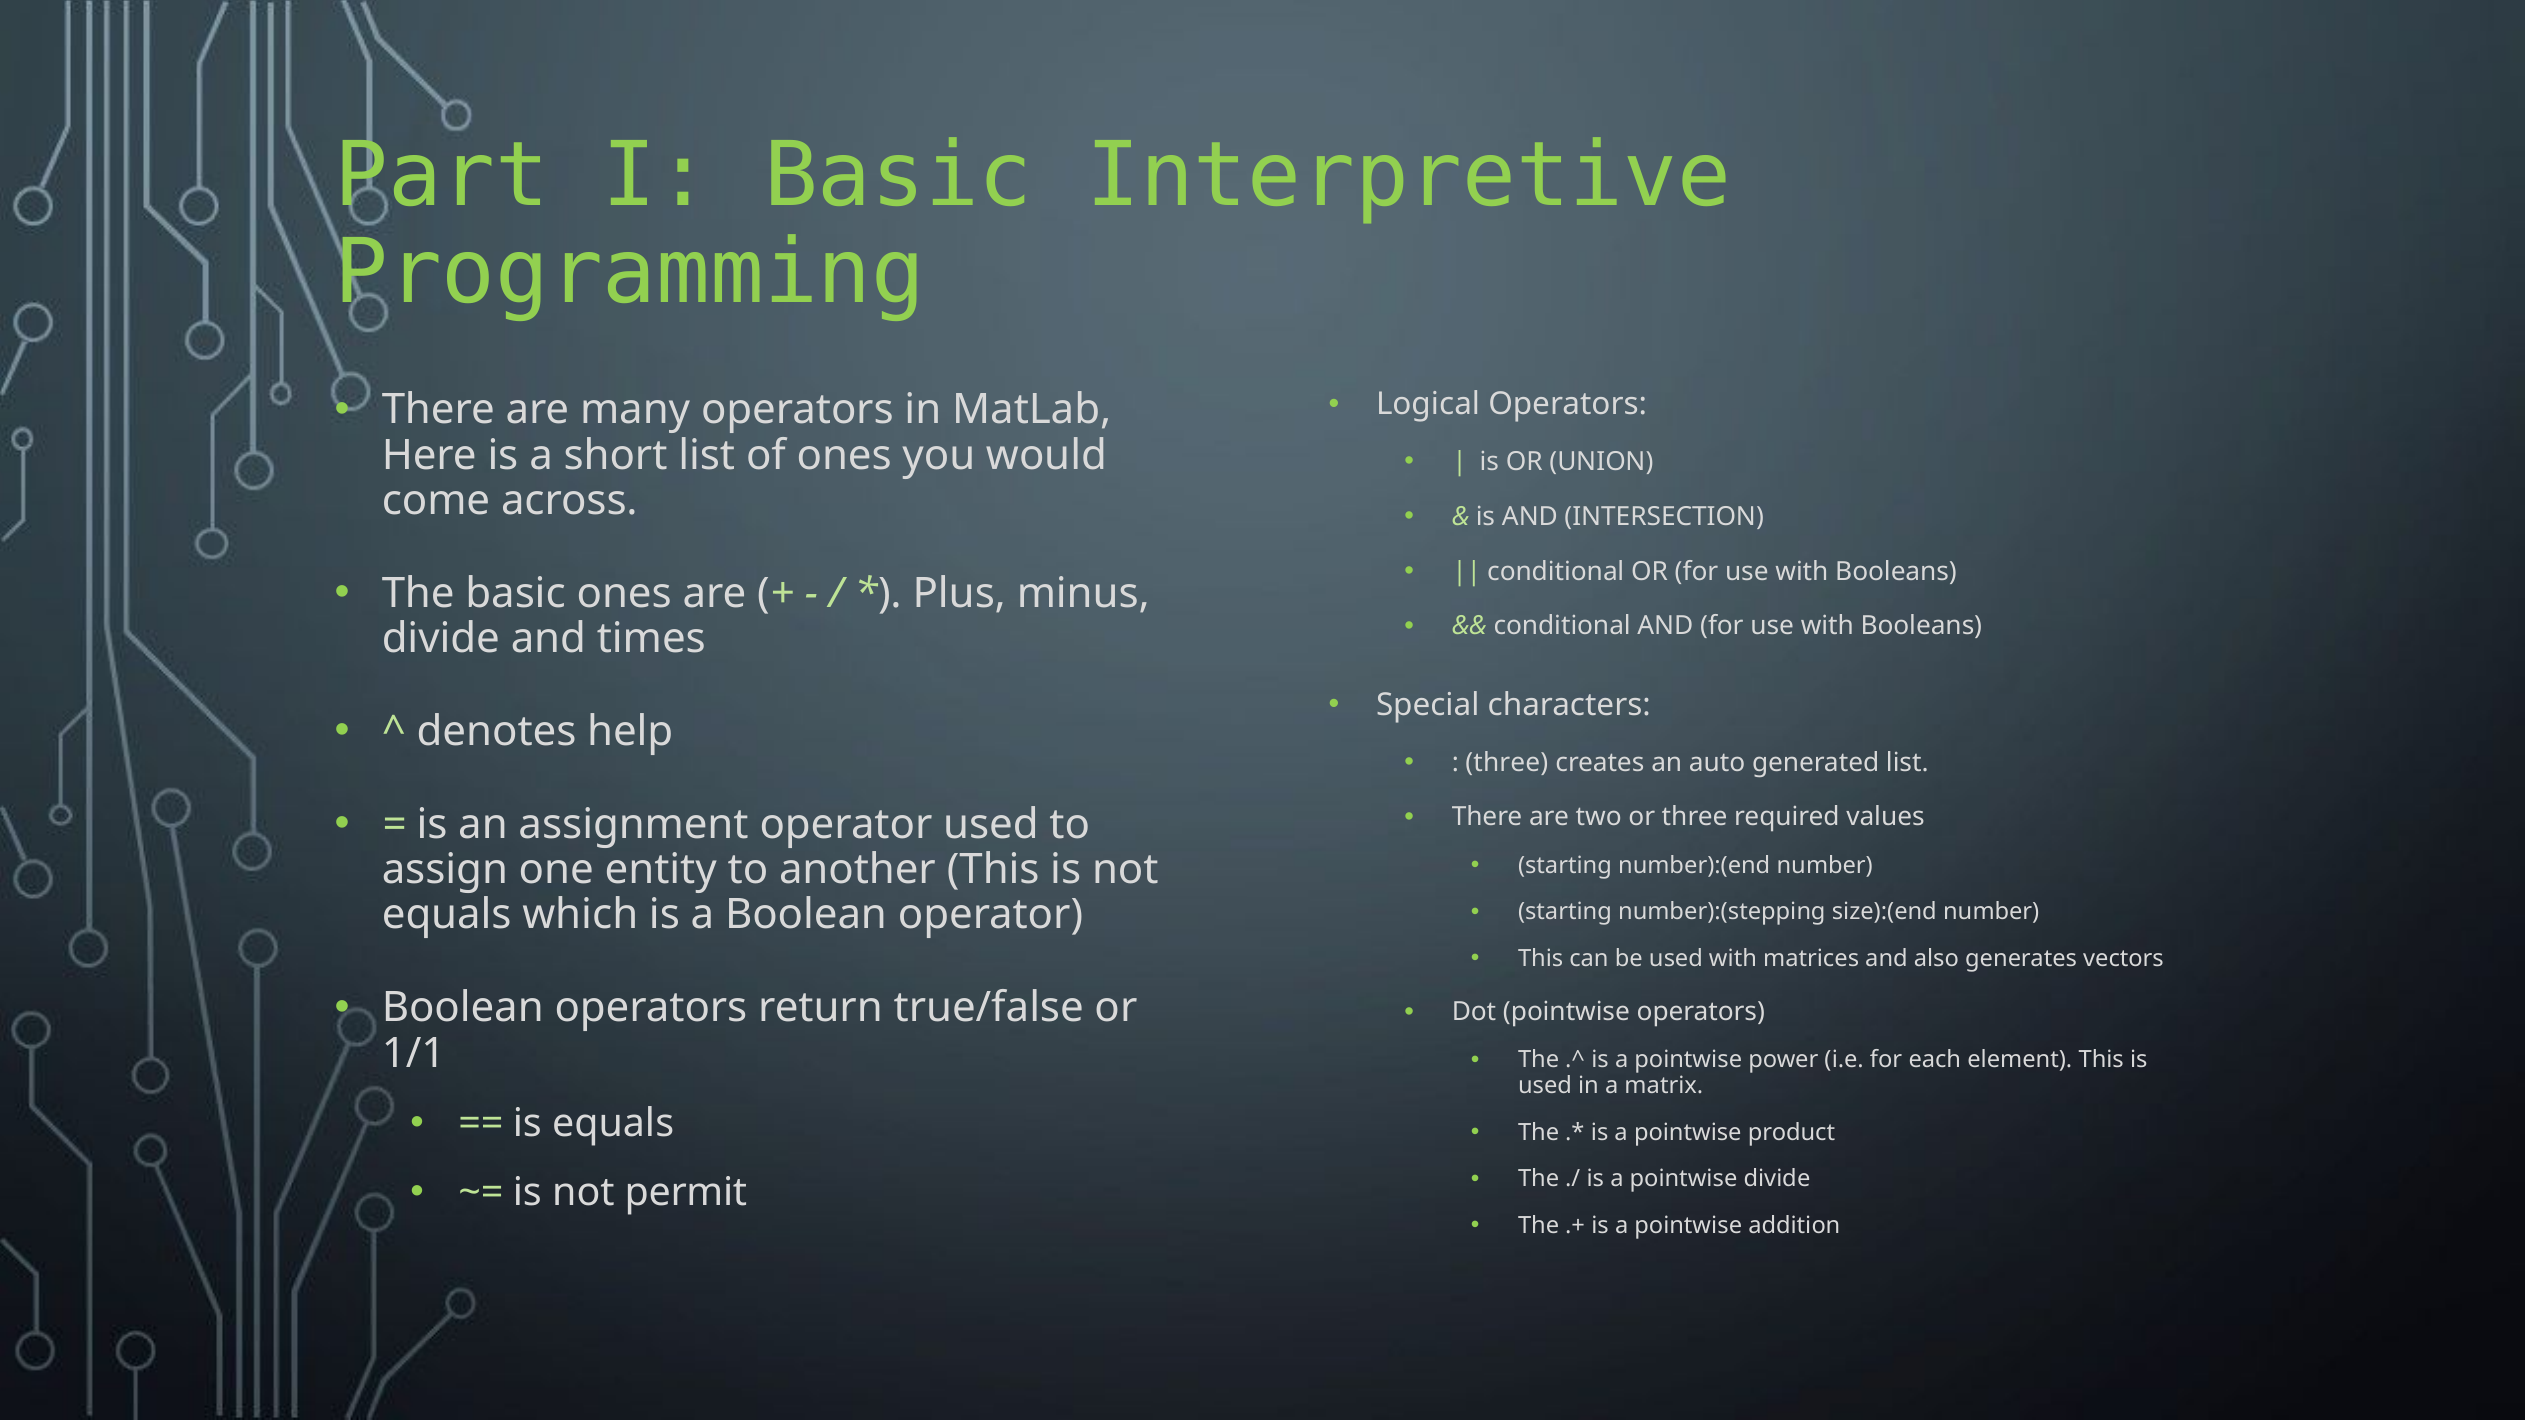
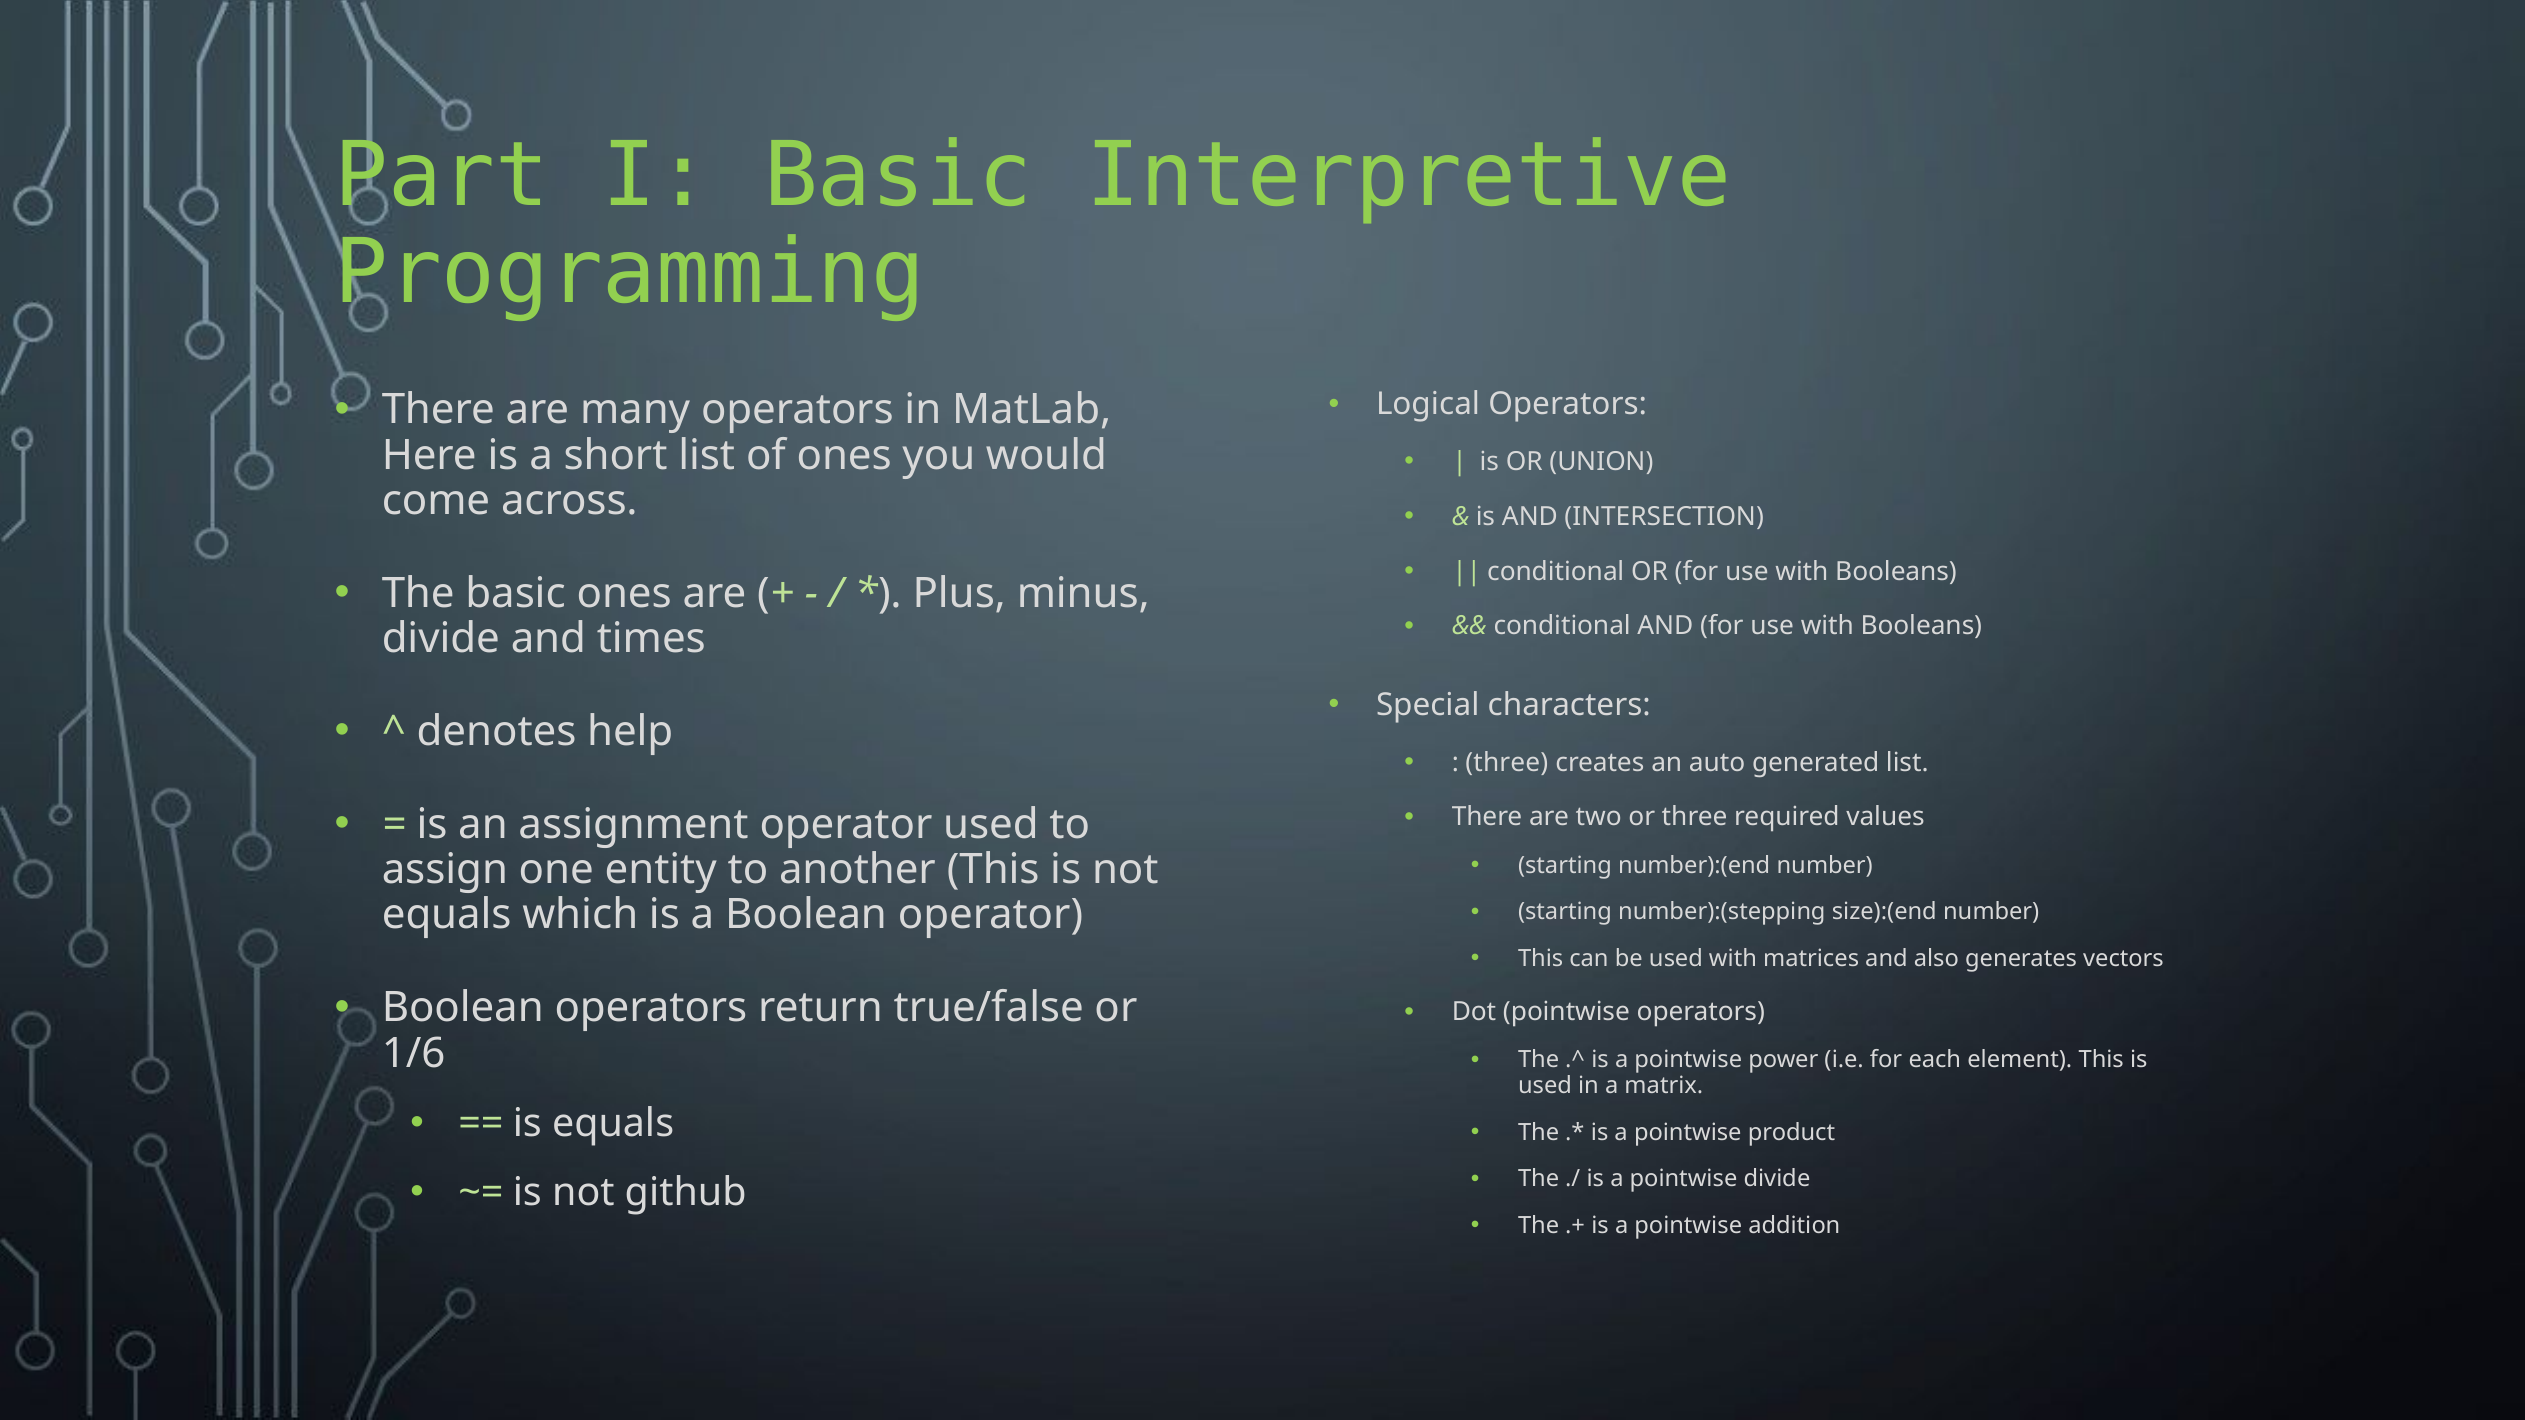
1/1: 1/1 -> 1/6
permit: permit -> github
